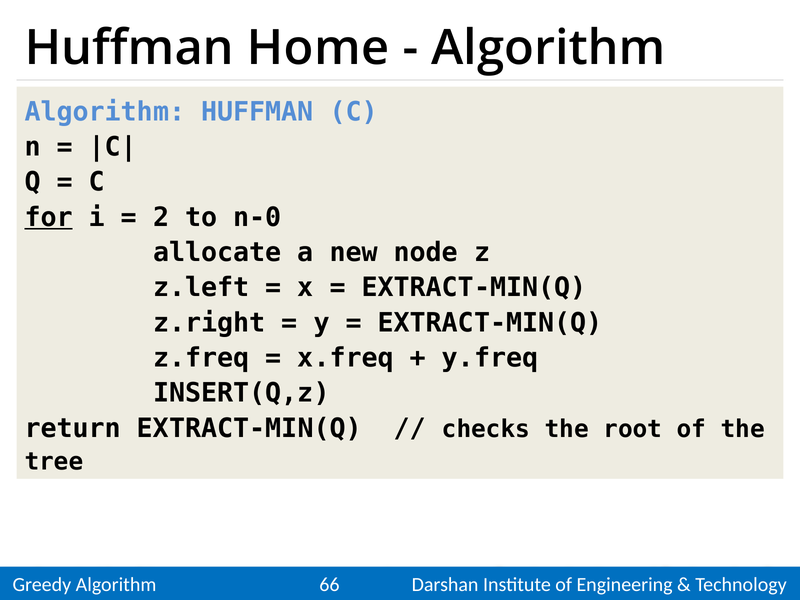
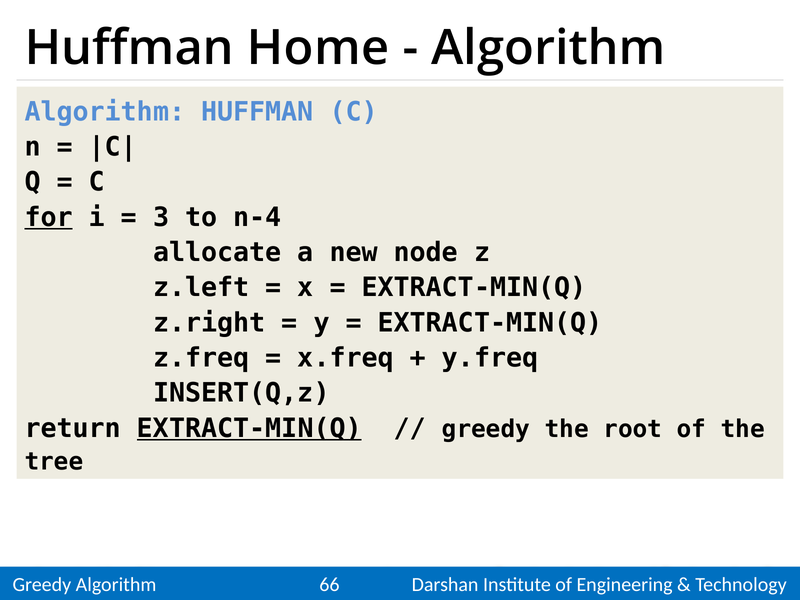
2: 2 -> 3
n-0: n-0 -> n-4
EXTRACT-MIN(Q at (249, 428) underline: none -> present
checks at (486, 429): checks -> greedy
